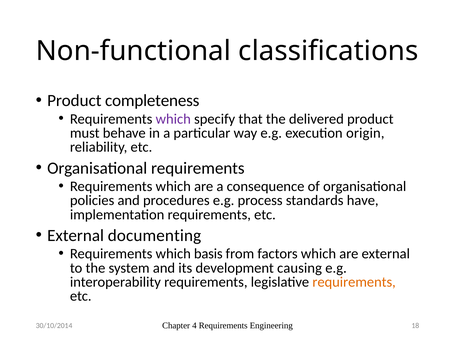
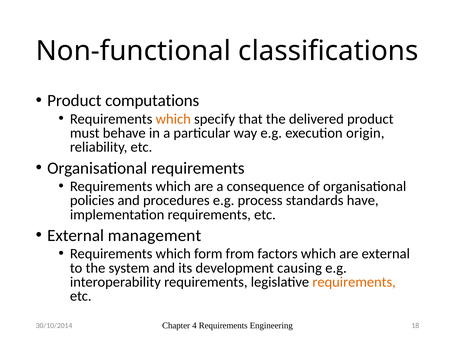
completeness: completeness -> computations
which at (173, 119) colour: purple -> orange
documenting: documenting -> management
basis: basis -> form
